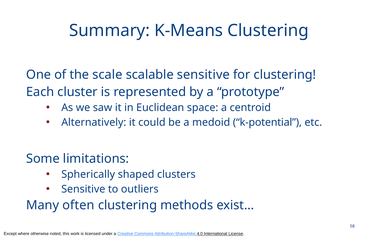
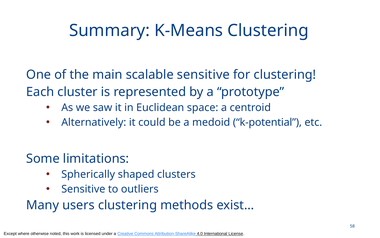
scale: scale -> main
often: often -> users
